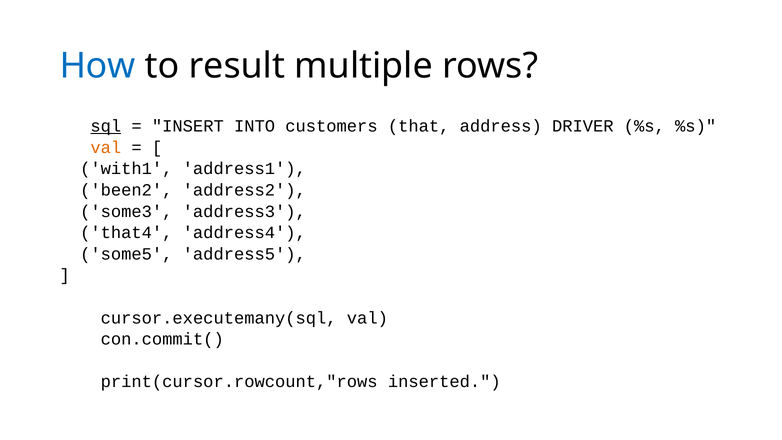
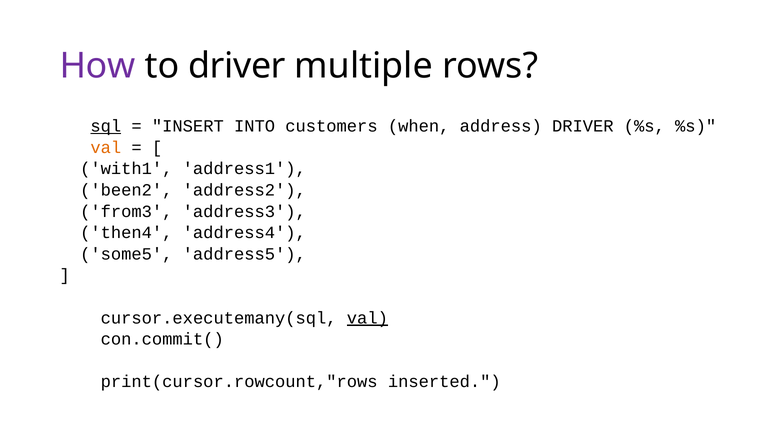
How colour: blue -> purple
to result: result -> driver
that: that -> when
some3: some3 -> from3
that4: that4 -> then4
val at (367, 318) underline: none -> present
